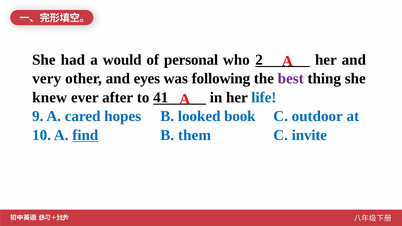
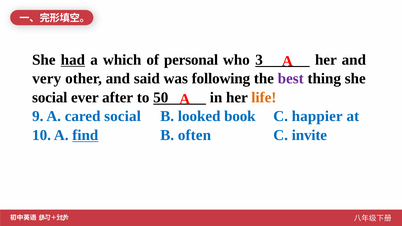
had underline: none -> present
would: would -> which
2: 2 -> 3
eyes: eyes -> said
knew at (50, 98): knew -> social
41: 41 -> 50
life colour: blue -> orange
cared hopes: hopes -> social
outdoor: outdoor -> happier
them: them -> often
